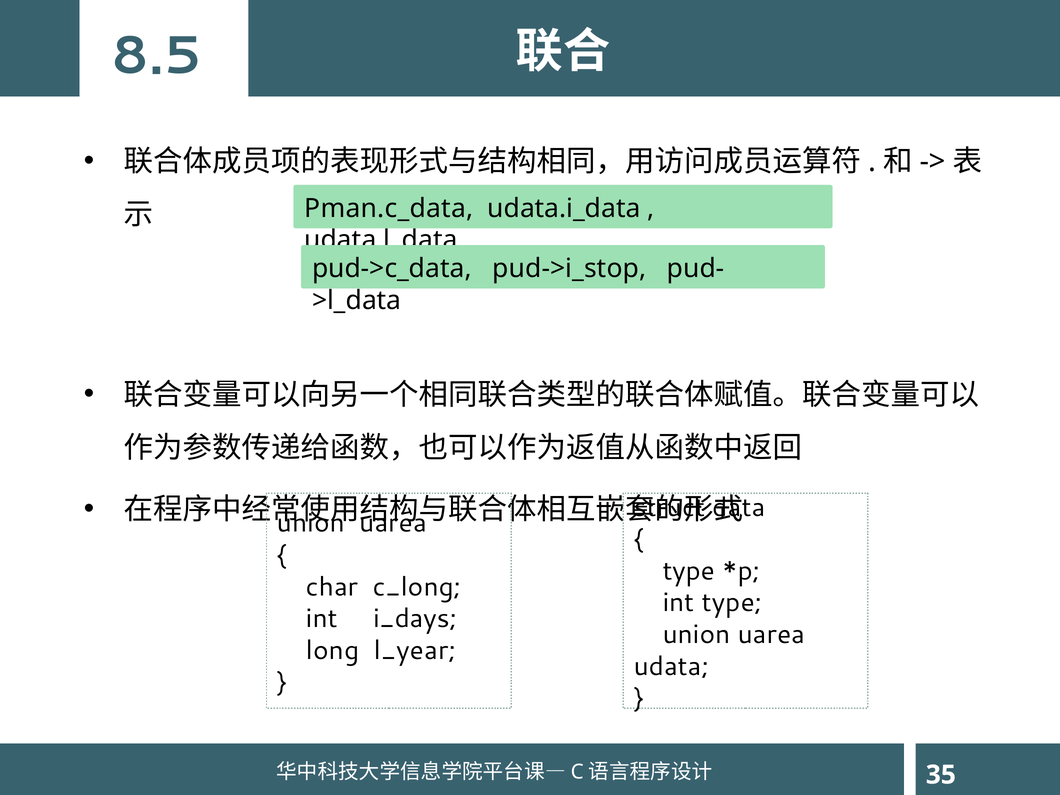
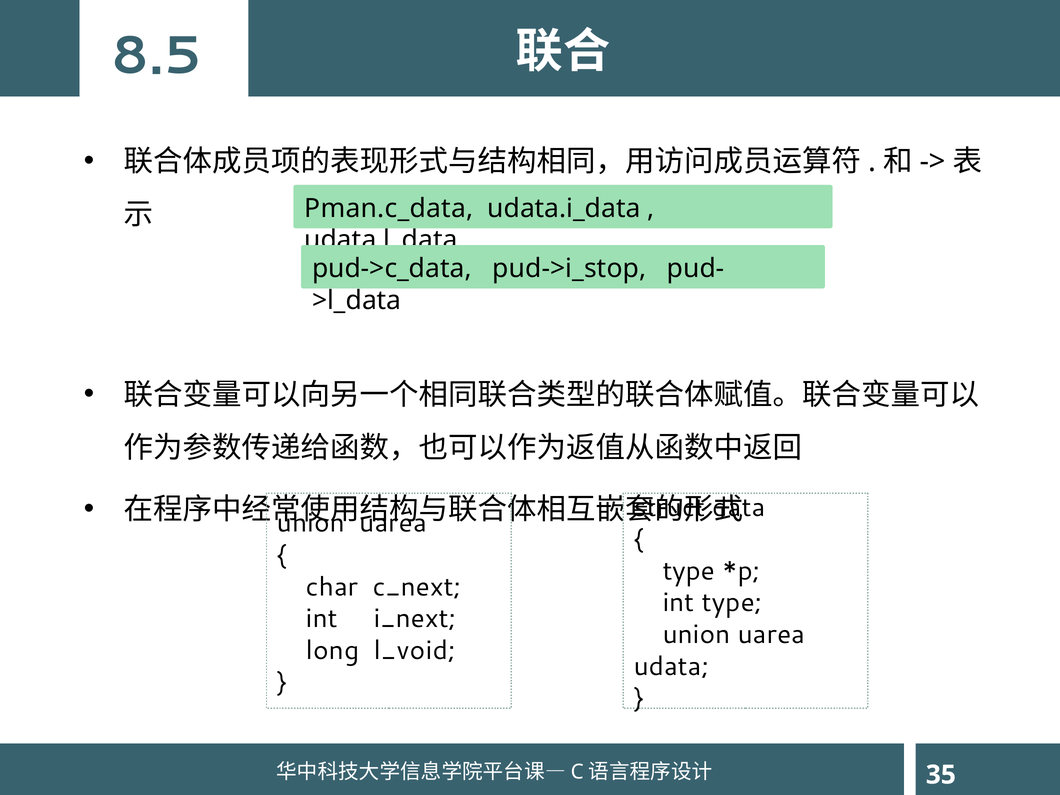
c_long: c_long -> c_next
i_days: i_days -> i_next
l_year: l_year -> l_void
